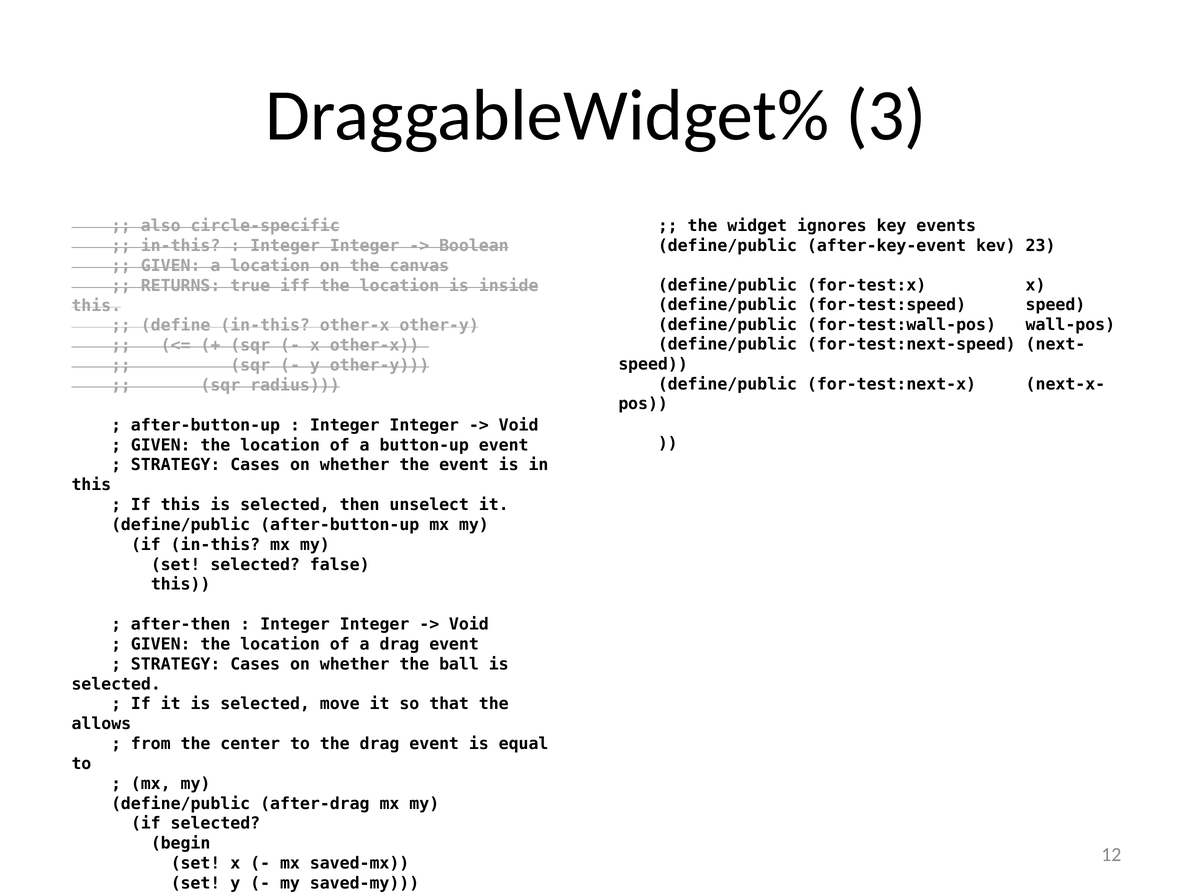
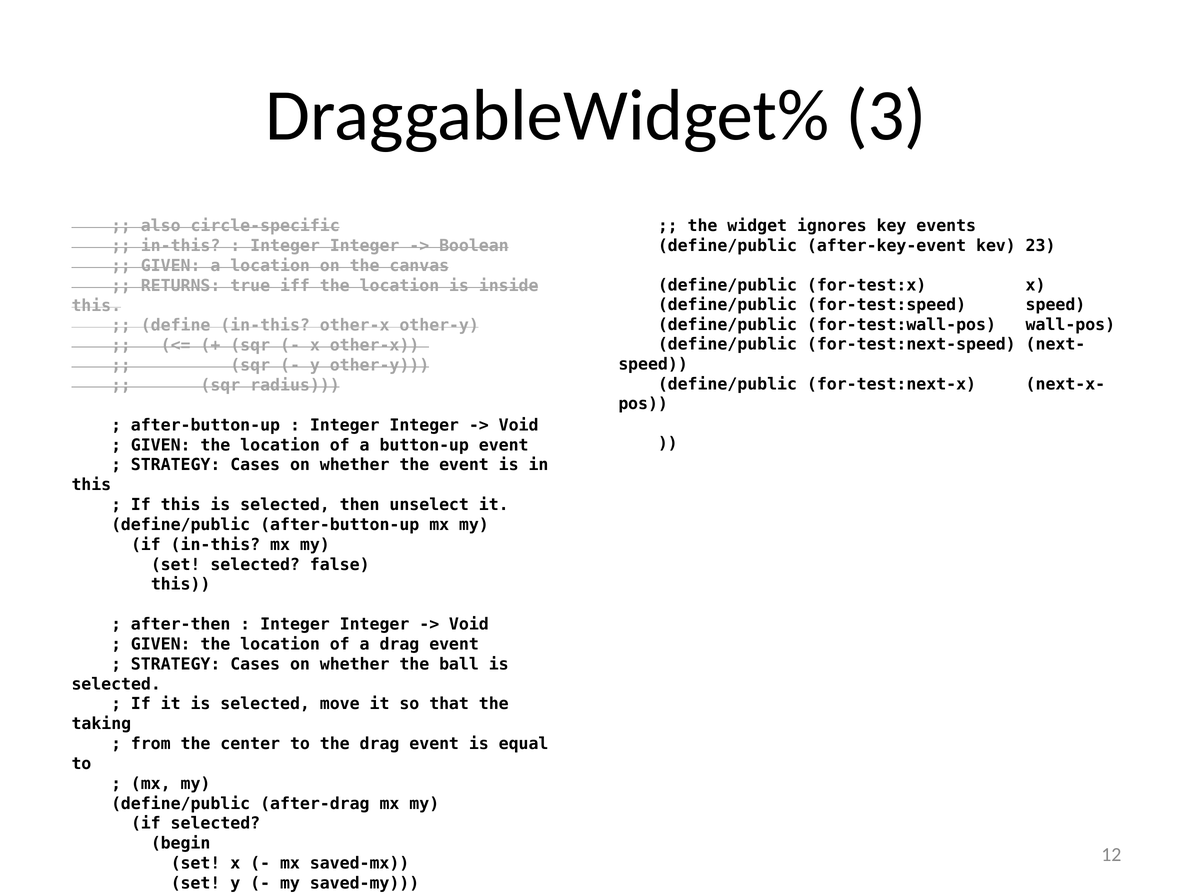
allows: allows -> taking
